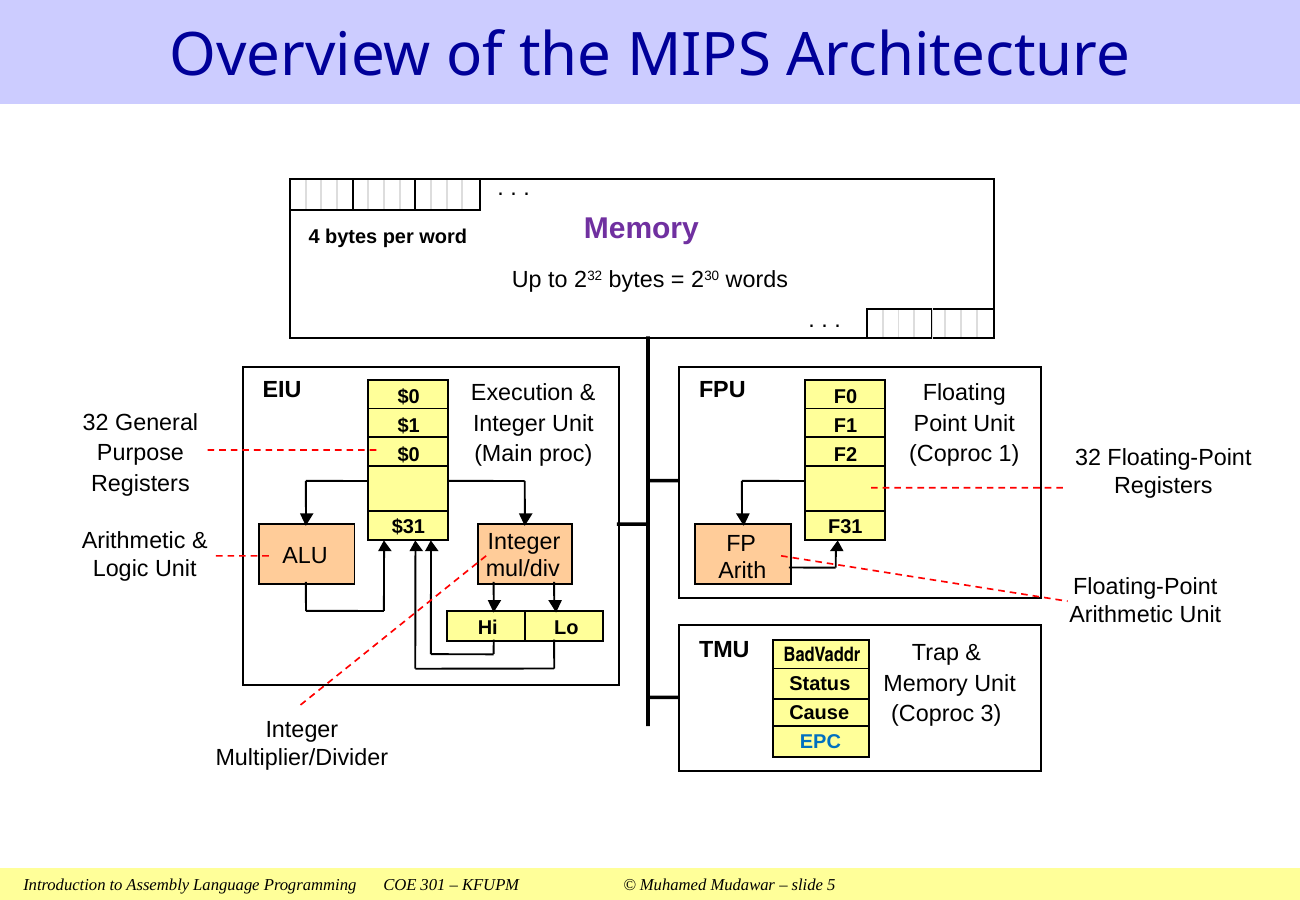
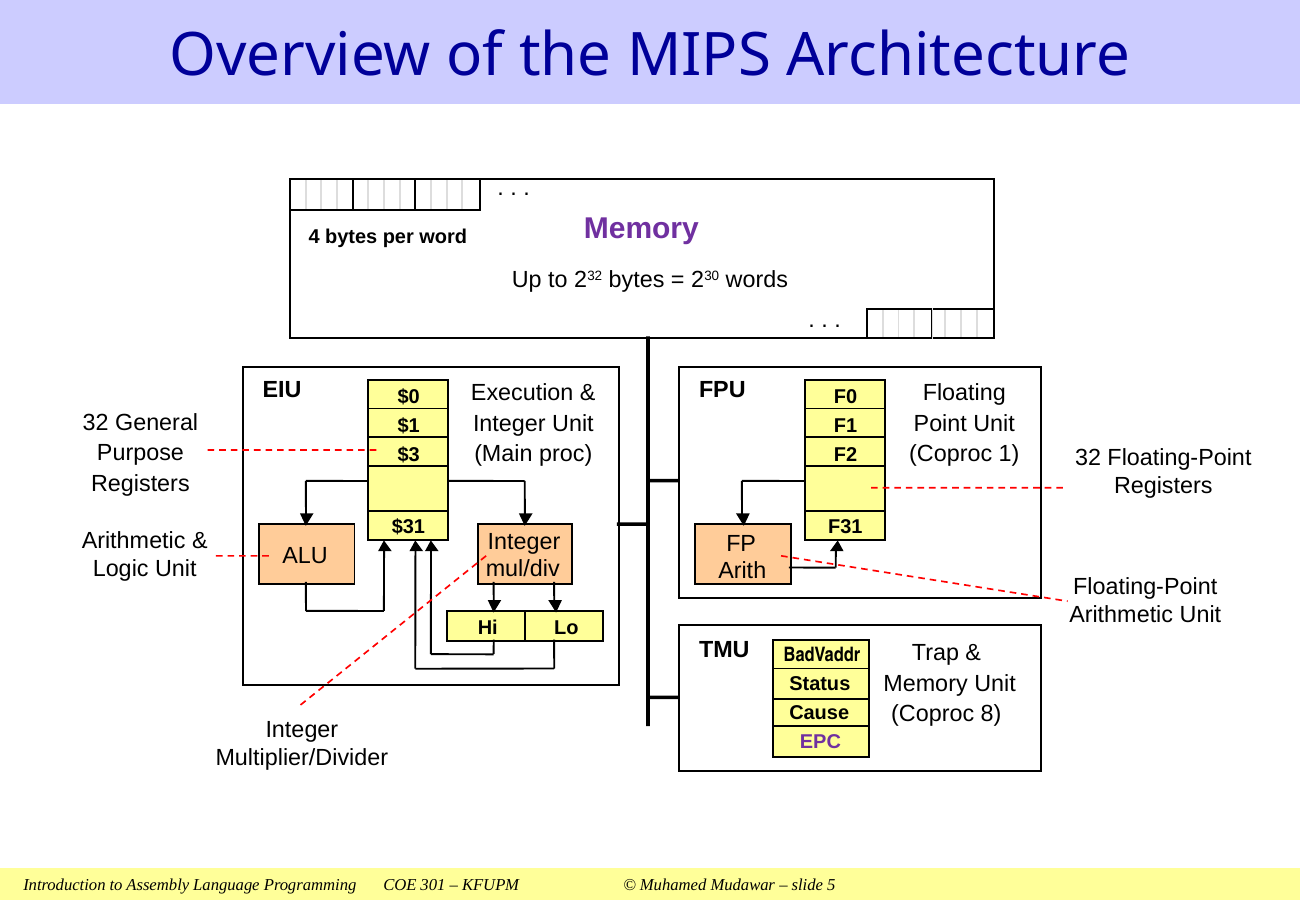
$0 at (409, 455): $0 -> $3
3: 3 -> 8
EPC colour: blue -> purple
